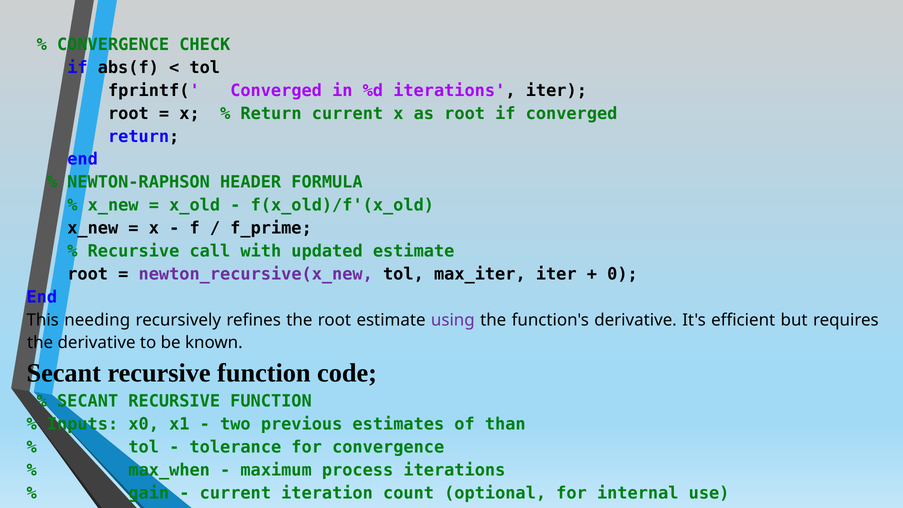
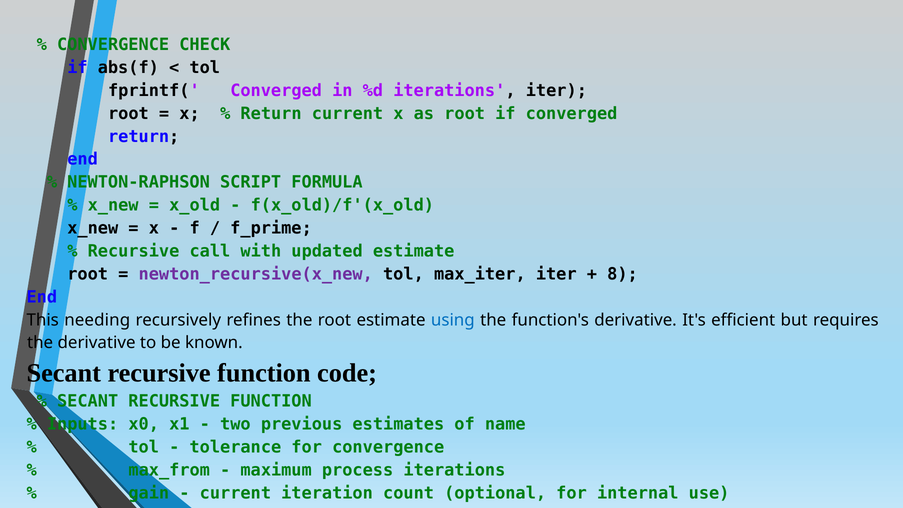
HEADER: HEADER -> SCRIPT
0: 0 -> 8
using colour: purple -> blue
than: than -> name
max_when: max_when -> max_from
